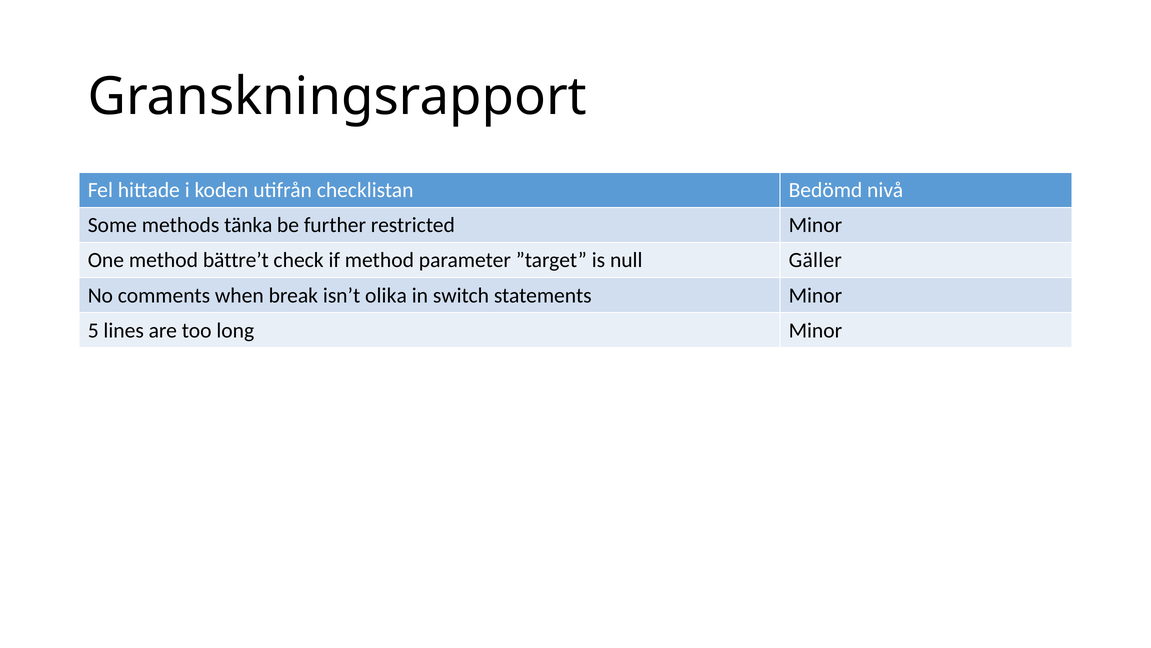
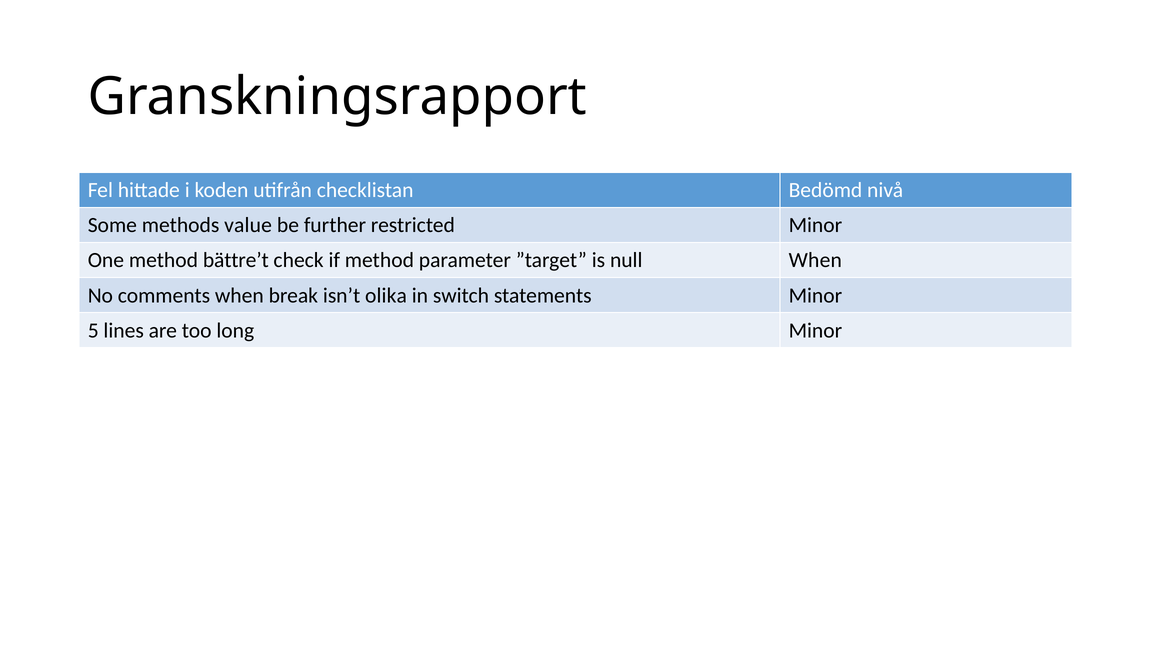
tänka: tänka -> value
null Gäller: Gäller -> When
